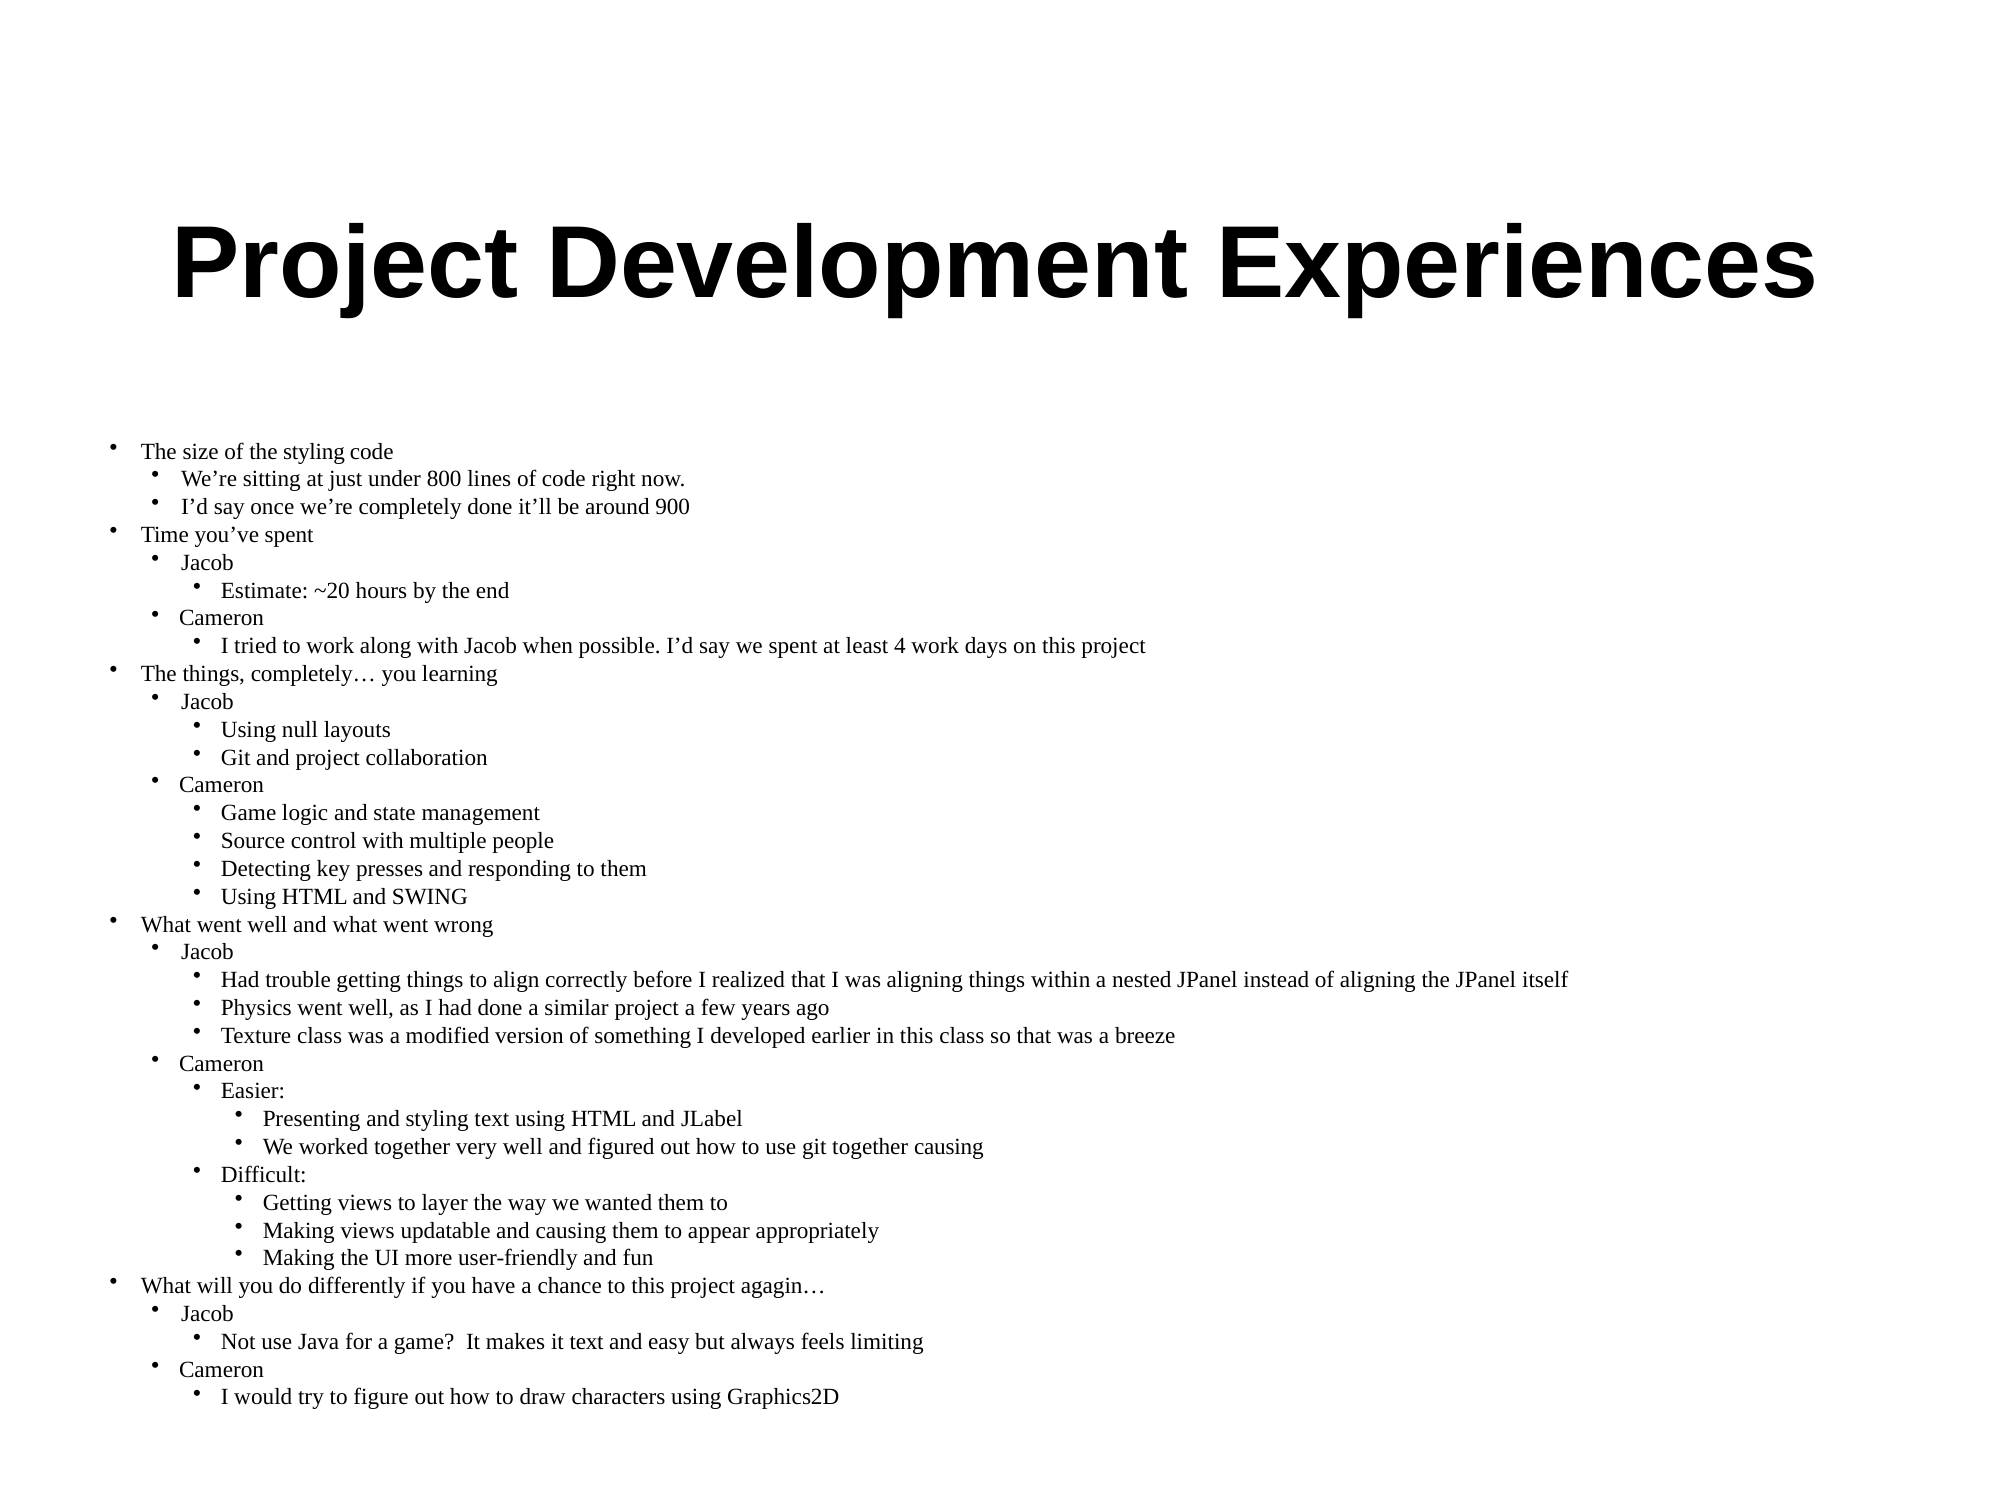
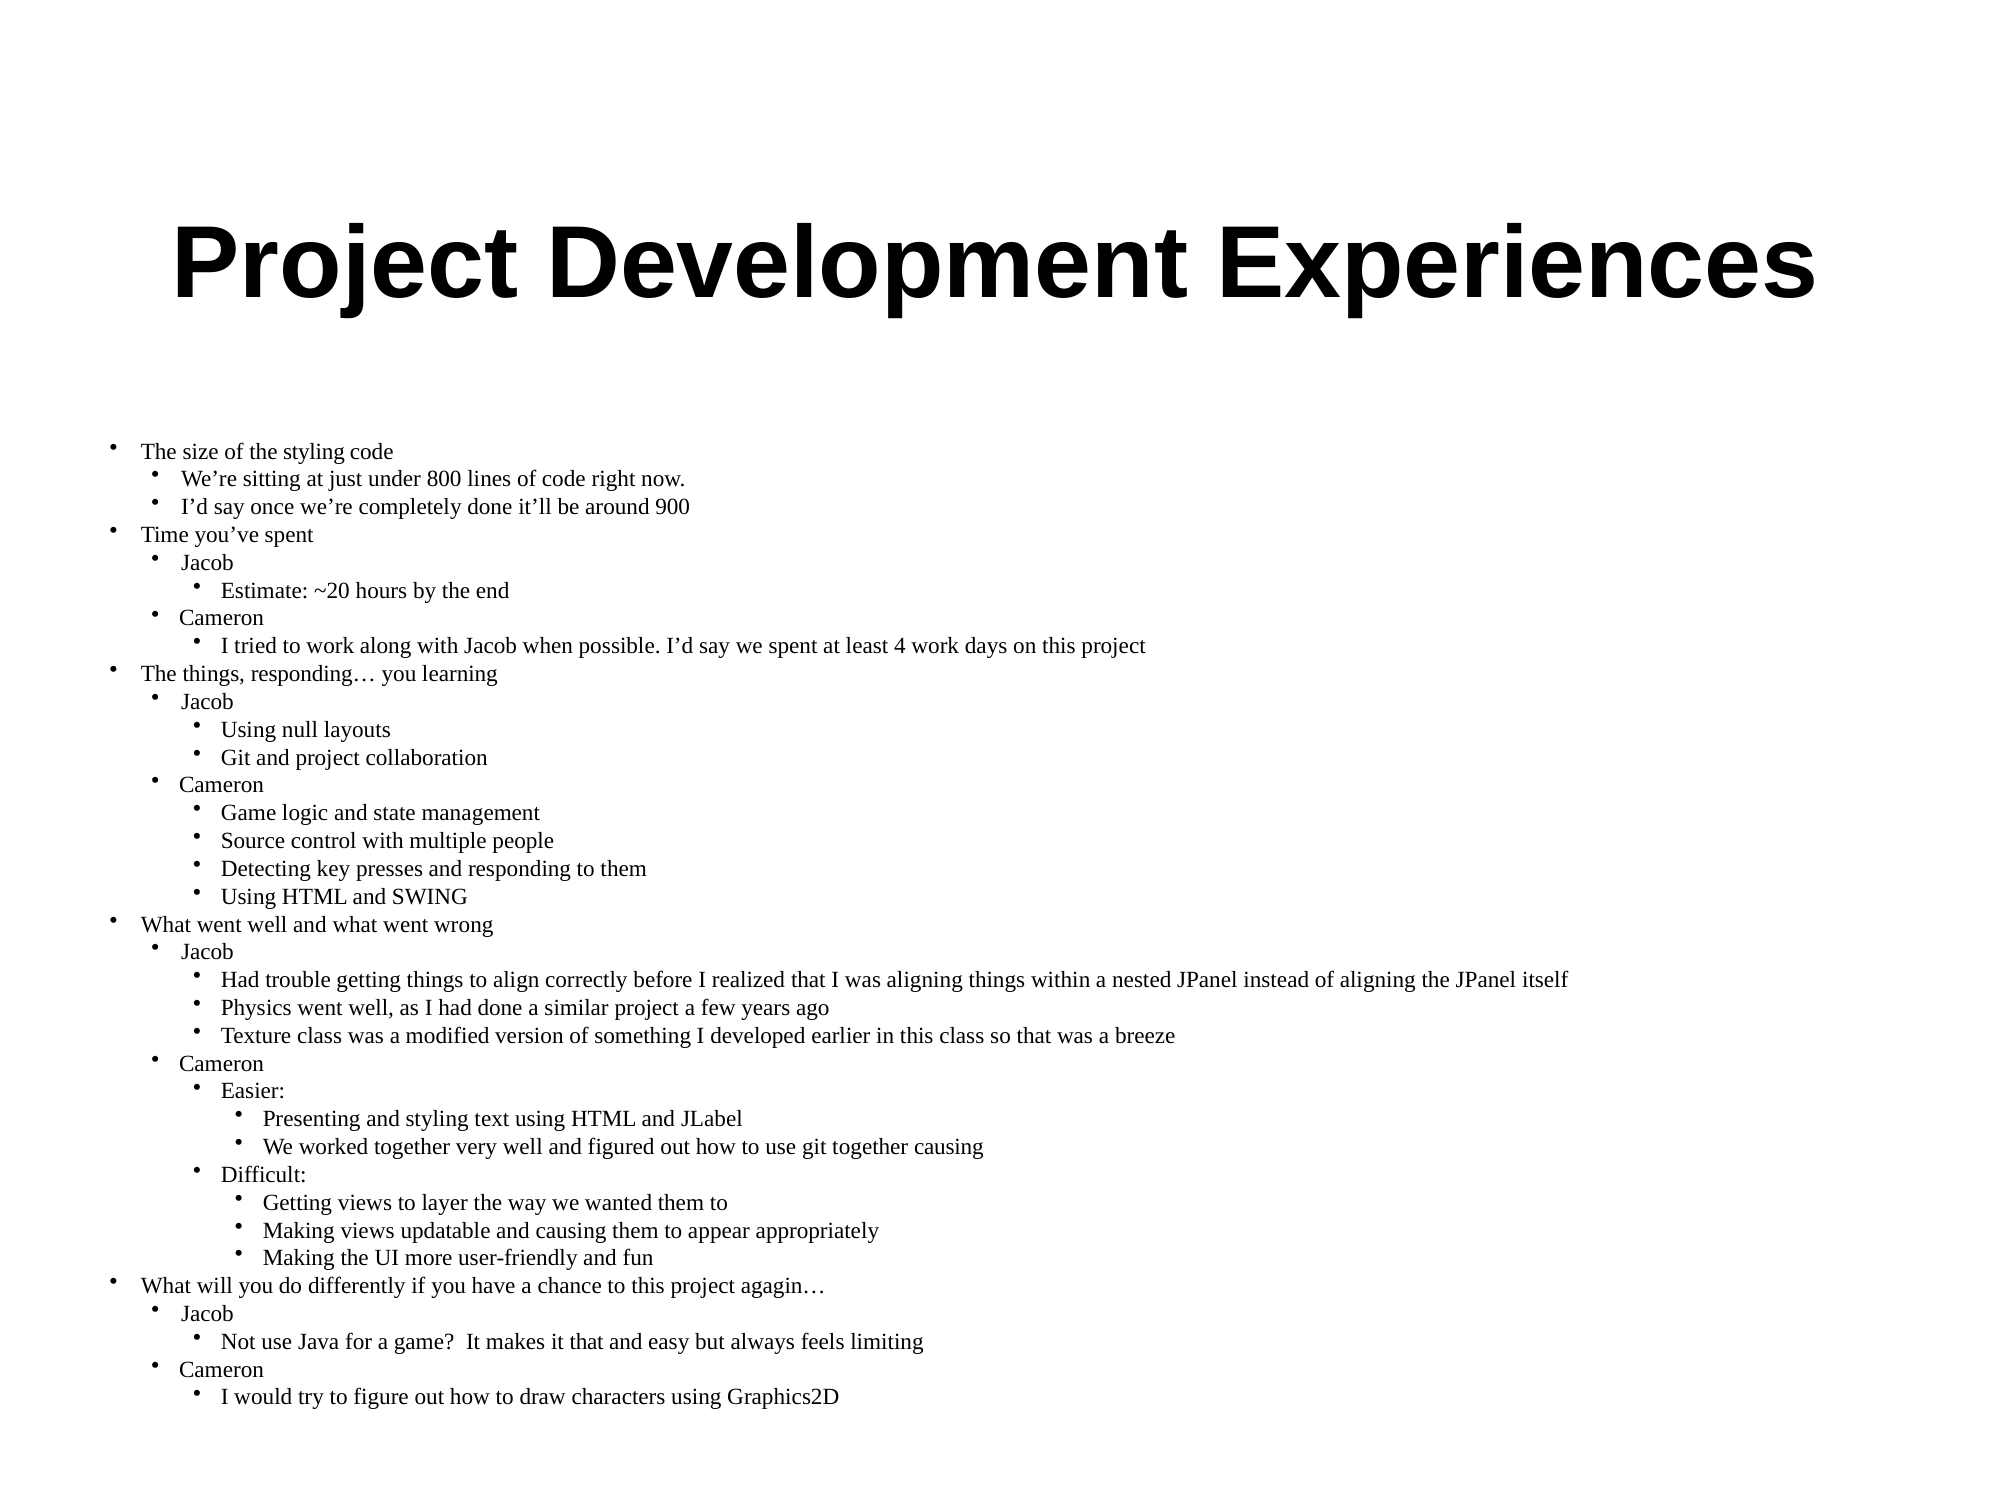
completely…: completely… -> responding…
it text: text -> that
